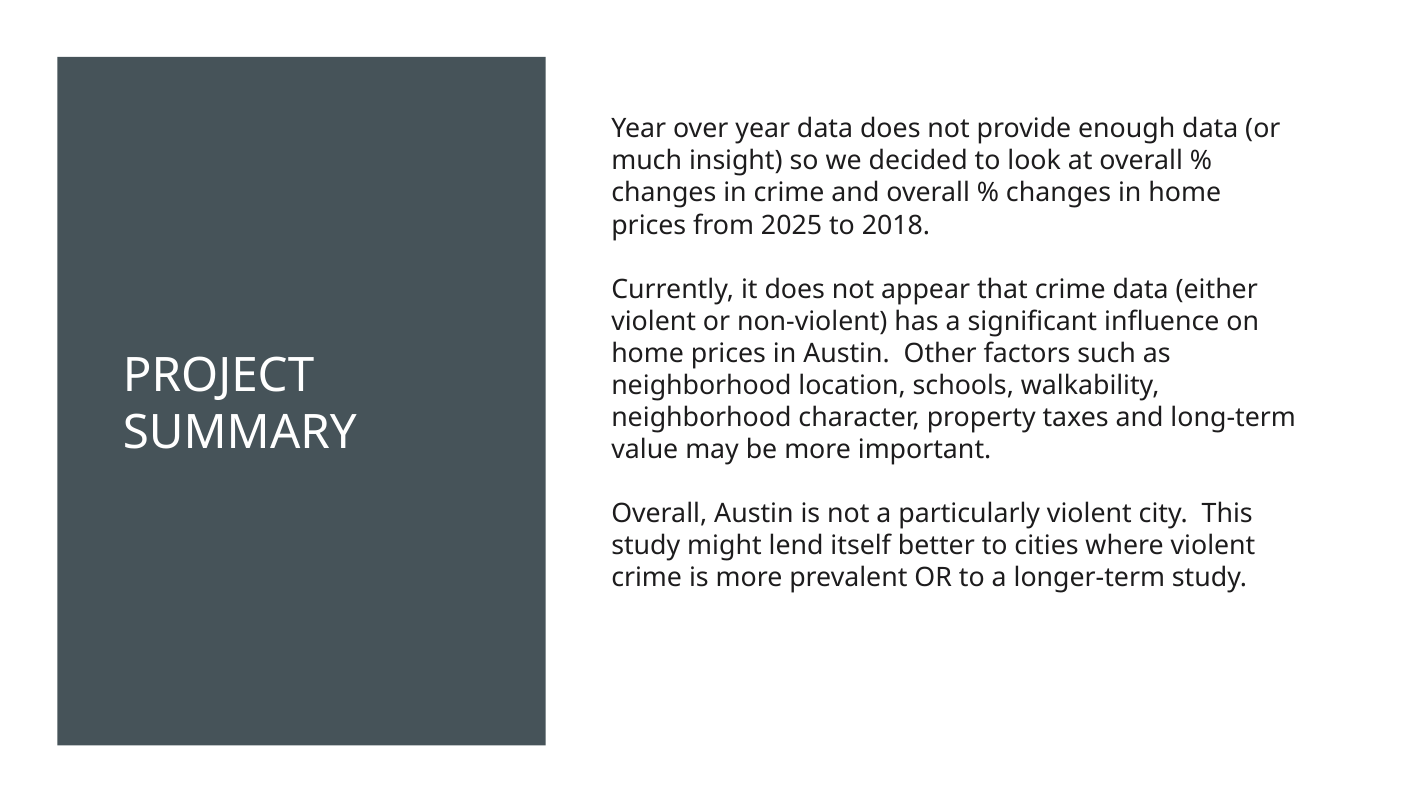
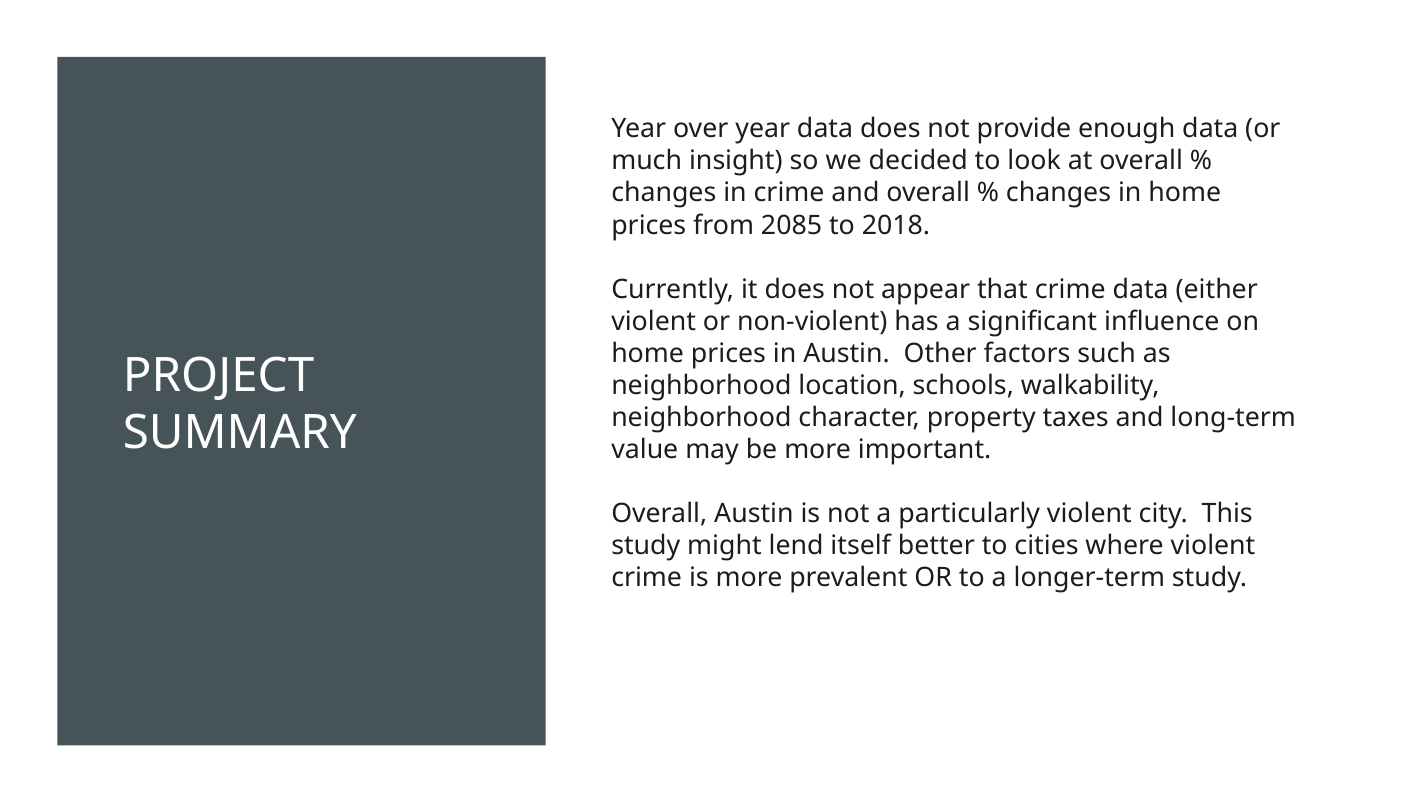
2025: 2025 -> 2085
